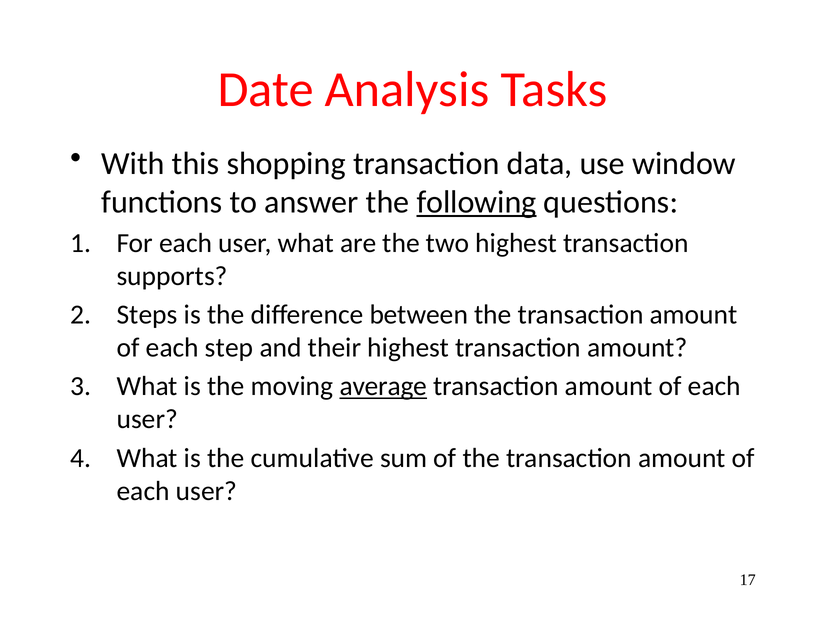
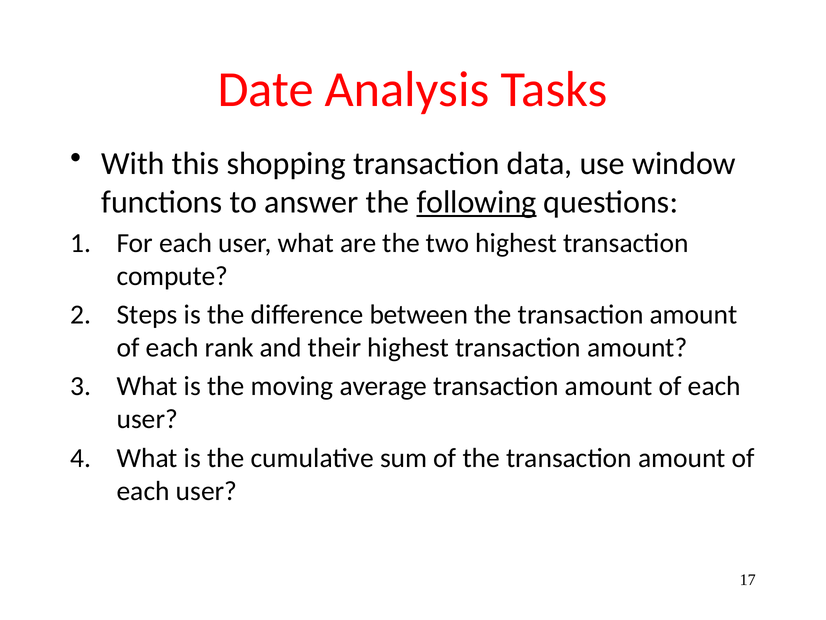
supports: supports -> compute
step: step -> rank
average underline: present -> none
